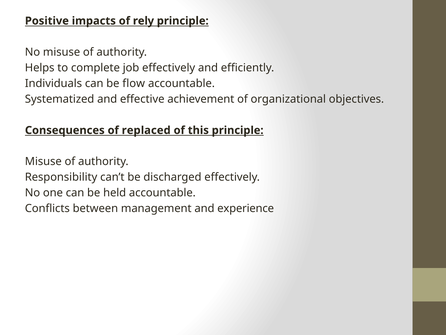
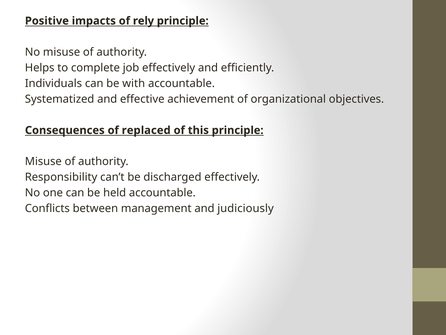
flow: flow -> with
experience: experience -> judiciously
